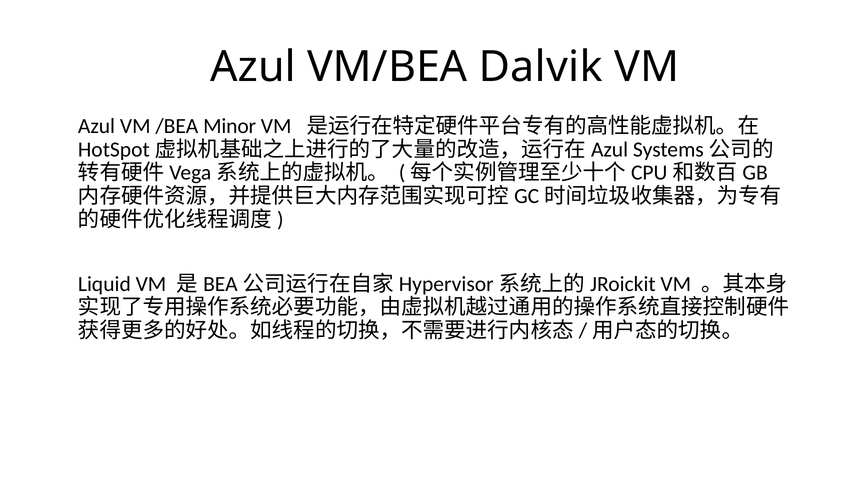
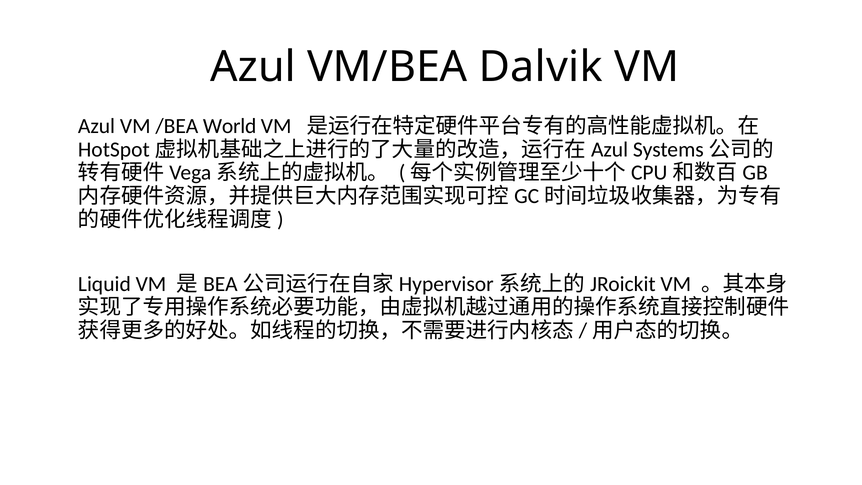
Minor: Minor -> World
